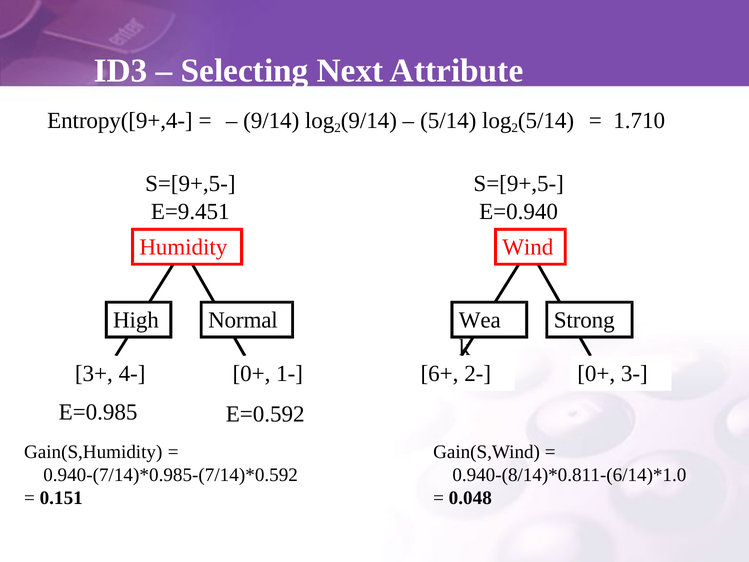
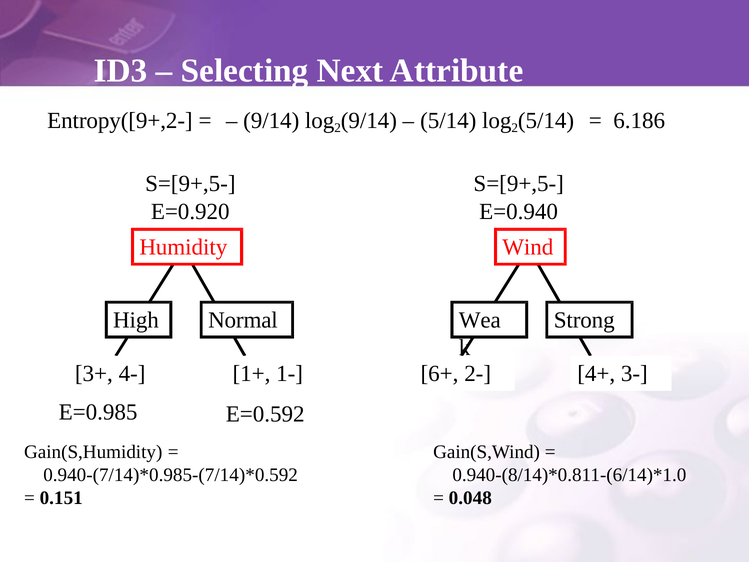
Entropy([9+,4-: Entropy([9+,4- -> Entropy([9+,2-
1.710: 1.710 -> 6.186
E=9.451: E=9.451 -> E=0.920
4- 0+: 0+ -> 1+
2- 0+: 0+ -> 4+
